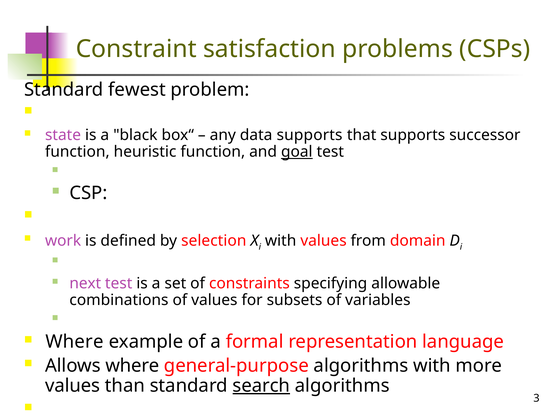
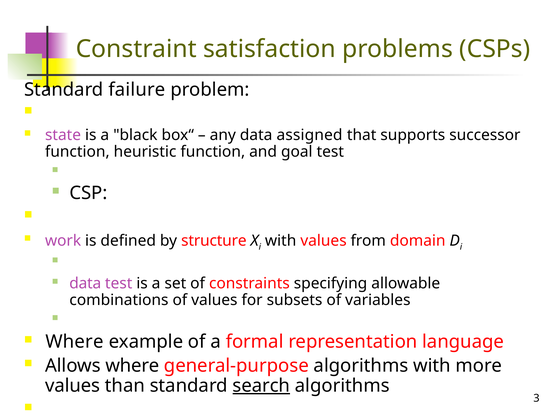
fewest: fewest -> failure
data supports: supports -> assigned
goal underline: present -> none
selection: selection -> structure
next at (85, 283): next -> data
